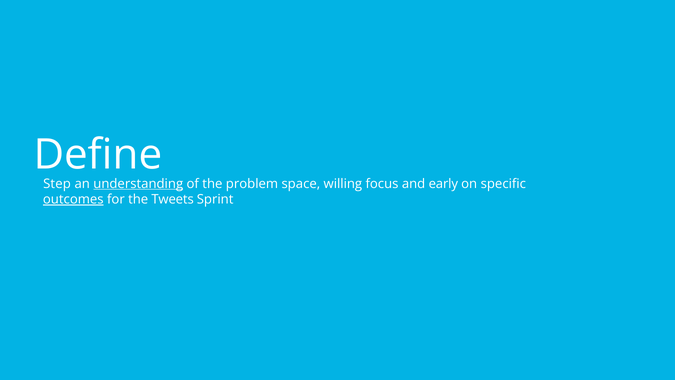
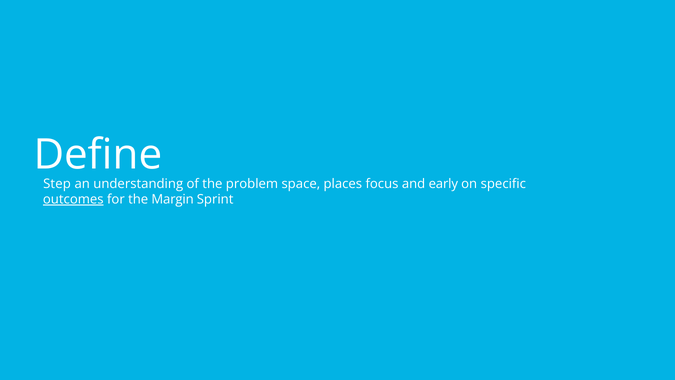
understanding underline: present -> none
willing: willing -> places
Tweets: Tweets -> Margin
